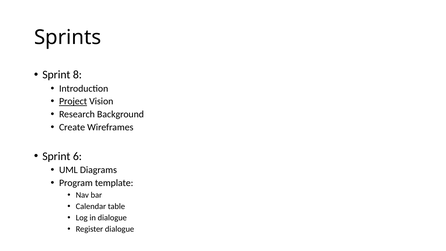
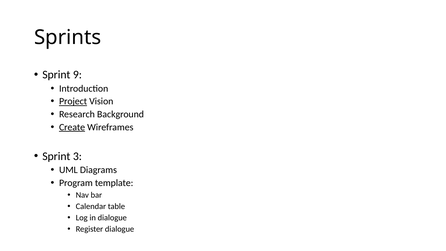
8: 8 -> 9
Create underline: none -> present
6: 6 -> 3
